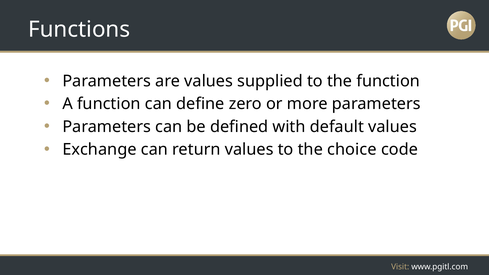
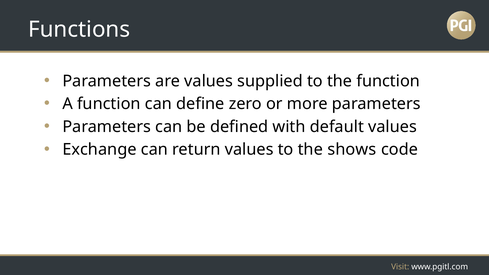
choice: choice -> shows
